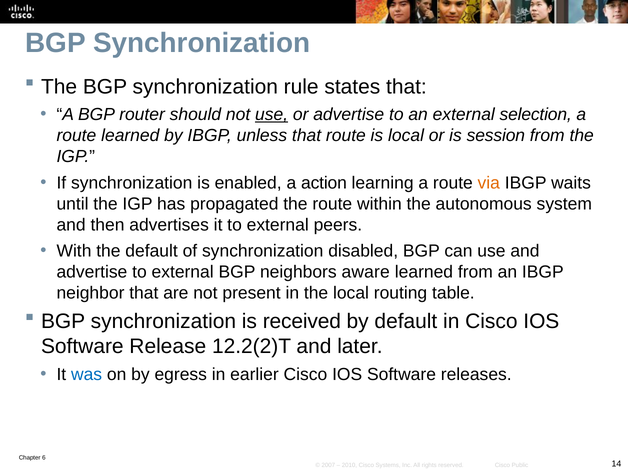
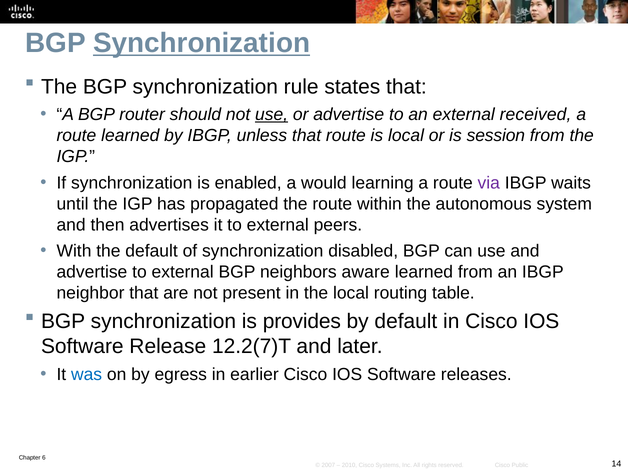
Synchronization at (202, 43) underline: none -> present
selection: selection -> received
action: action -> would
via colour: orange -> purple
received: received -> provides
12.2(2)T: 12.2(2)T -> 12.2(7)T
